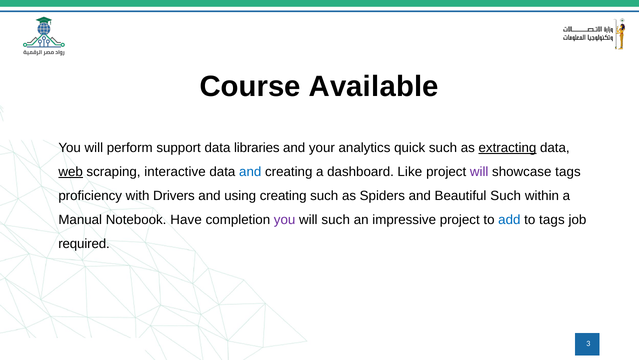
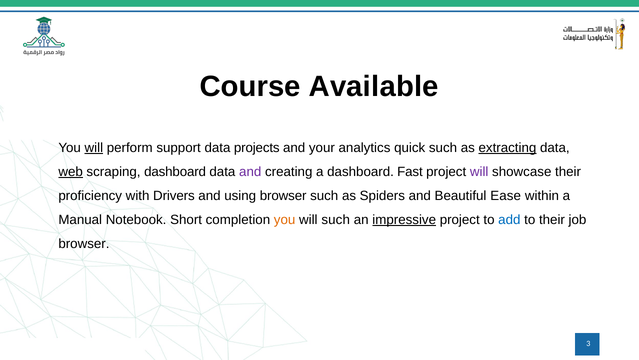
will at (94, 148) underline: none -> present
libraries: libraries -> projects
scraping interactive: interactive -> dashboard
and at (250, 171) colour: blue -> purple
Like: Like -> Fast
showcase tags: tags -> their
using creating: creating -> browser
Beautiful Such: Such -> Ease
Have: Have -> Short
you at (285, 219) colour: purple -> orange
impressive underline: none -> present
to tags: tags -> their
required at (84, 243): required -> browser
